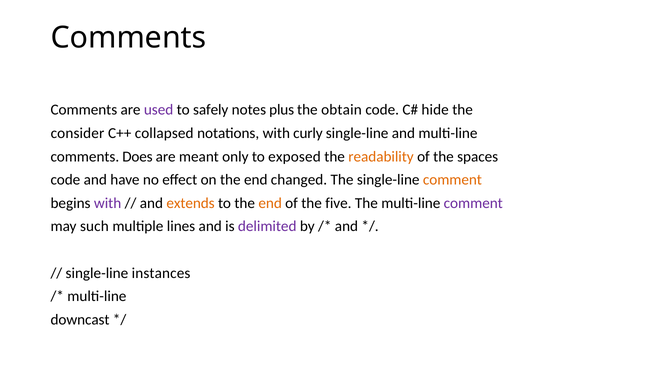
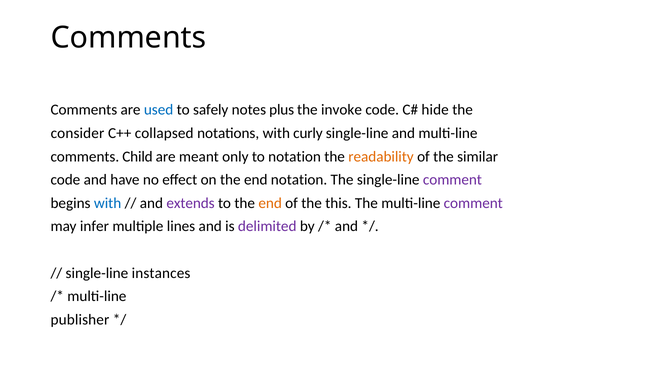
used colour: purple -> blue
obtain: obtain -> invoke
Does: Does -> Child
to exposed: exposed -> notation
spaces: spaces -> similar
end changed: changed -> notation
comment at (452, 180) colour: orange -> purple
with at (108, 203) colour: purple -> blue
extends colour: orange -> purple
five: five -> this
such: such -> infer
downcast: downcast -> publisher
